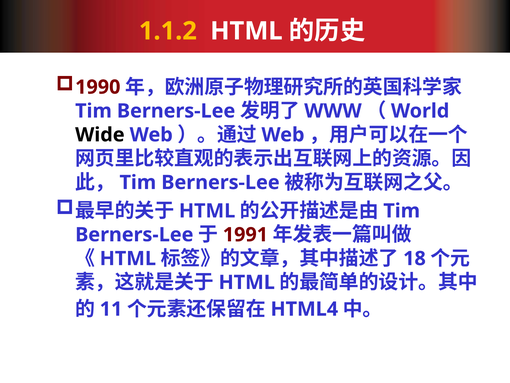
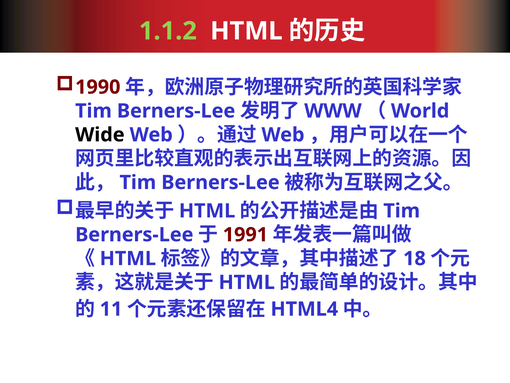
1.1.2 colour: yellow -> light green
